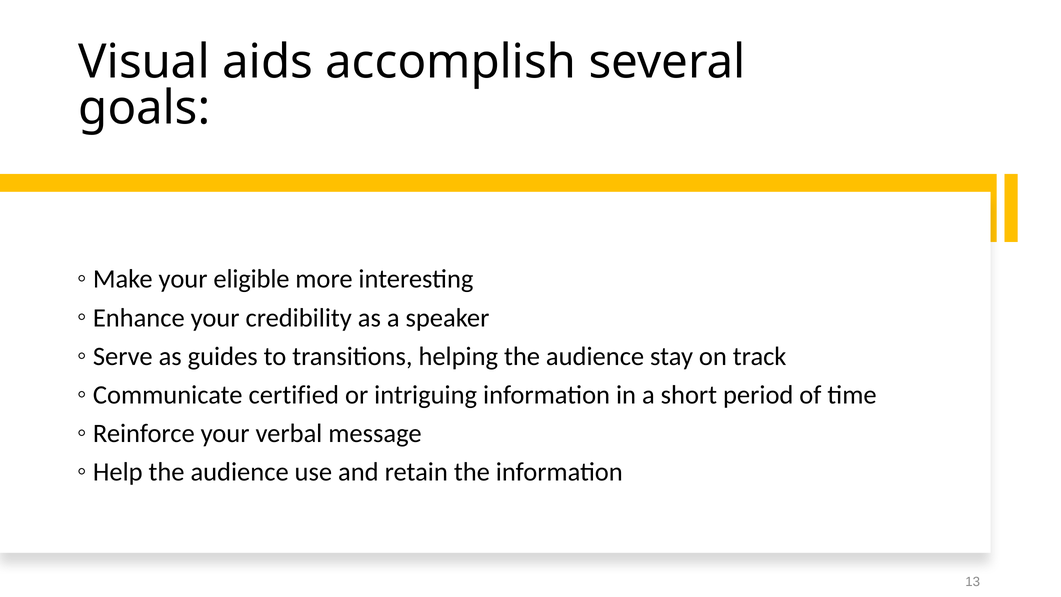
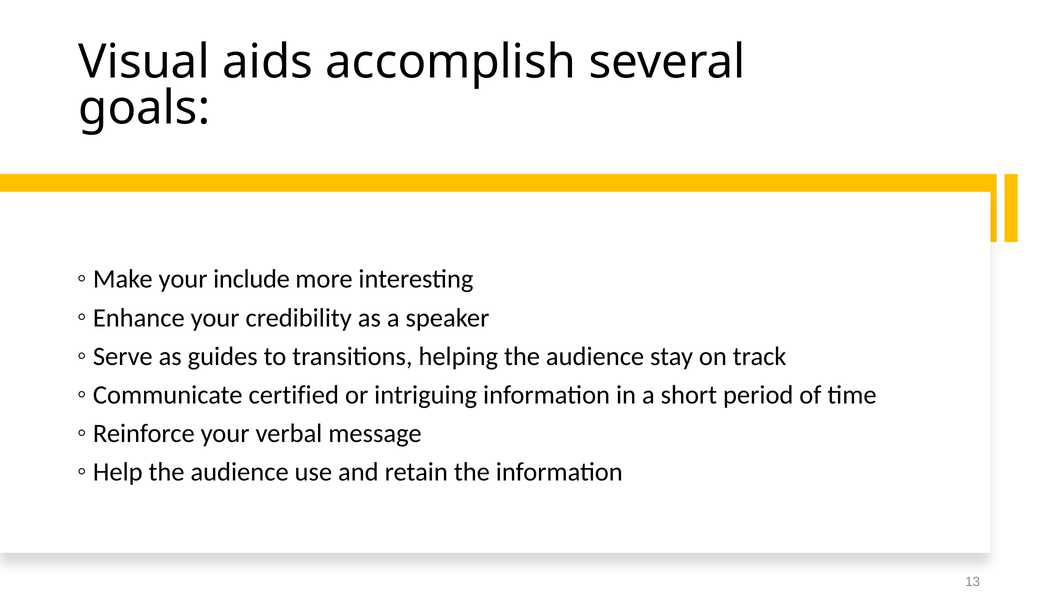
eligible: eligible -> include
